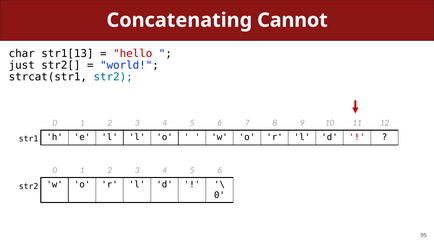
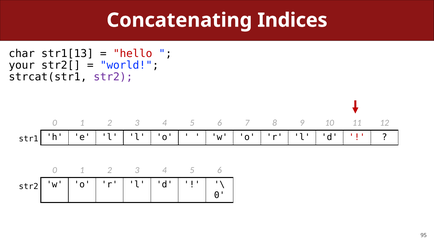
Cannot: Cannot -> Indices
just: just -> your
str2 at (113, 77) colour: blue -> purple
